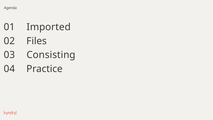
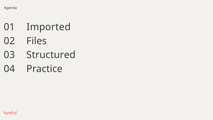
Consisting: Consisting -> Structured
